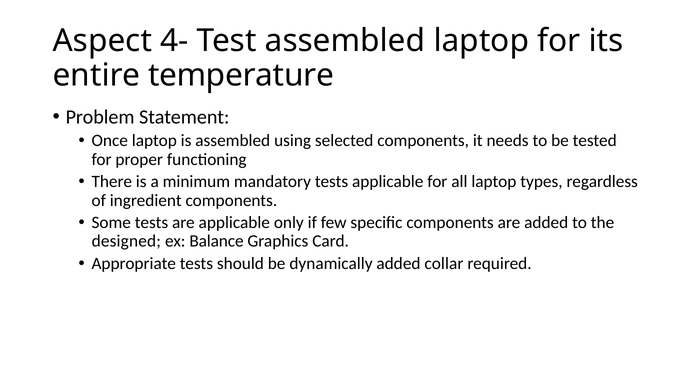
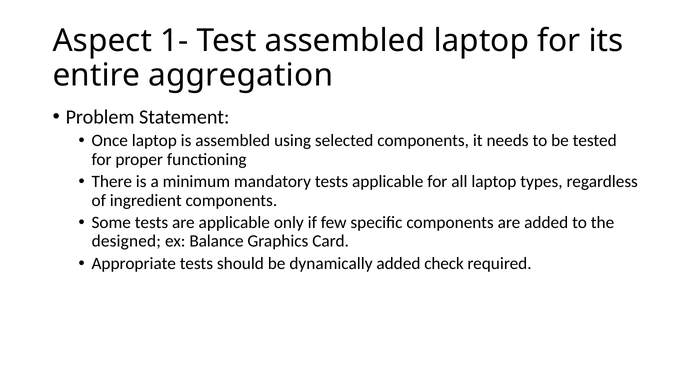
4-: 4- -> 1-
temperature: temperature -> aggregation
collar: collar -> check
